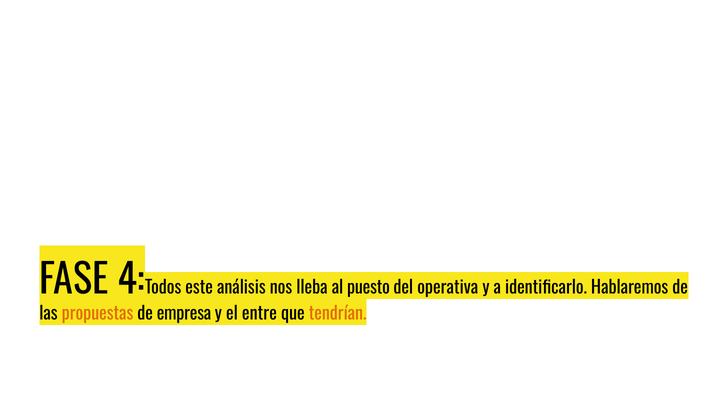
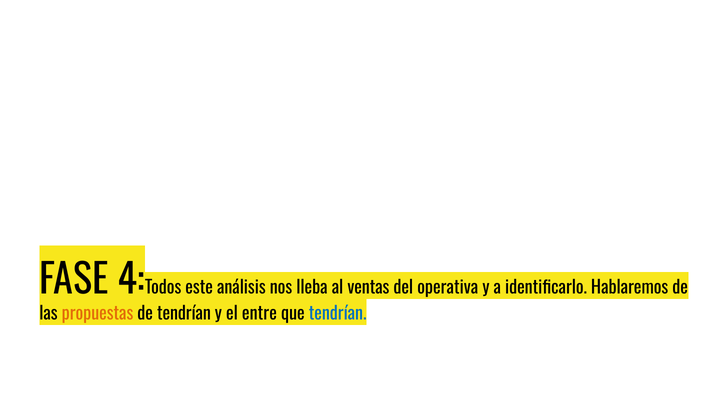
puesto: puesto -> ventas
de empresa: empresa -> tendrían
tendrían at (338, 314) colour: orange -> blue
